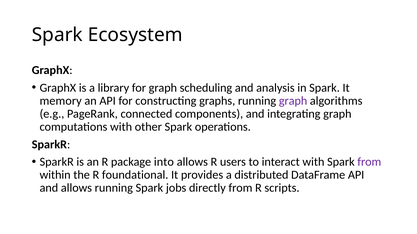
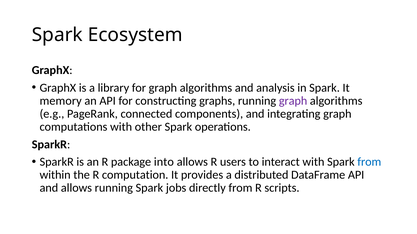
for graph scheduling: scheduling -> algorithms
from at (369, 162) colour: purple -> blue
foundational: foundational -> computation
